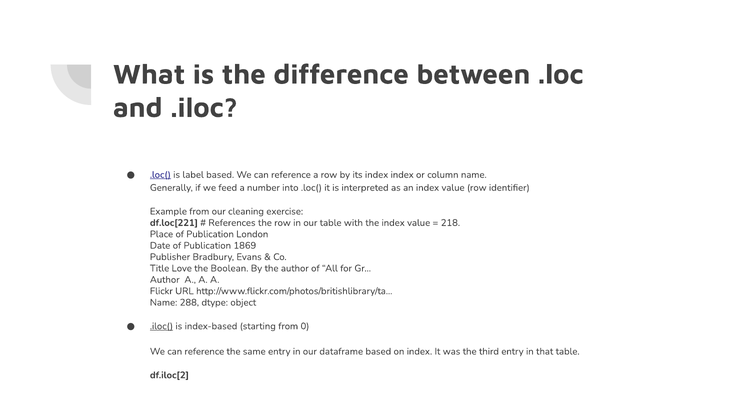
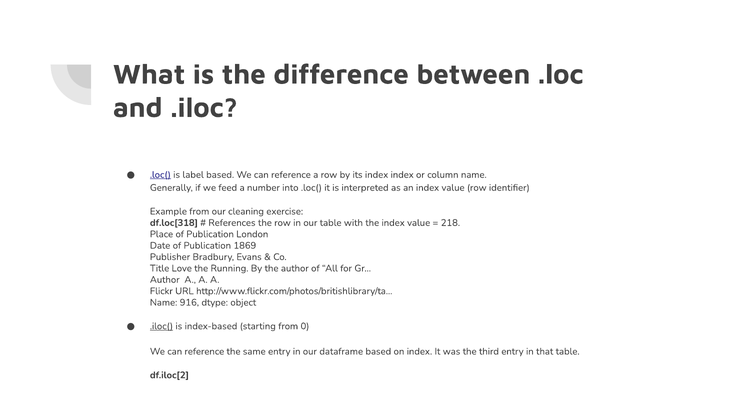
df.loc[221: df.loc[221 -> df.loc[318
Boolean: Boolean -> Running
288: 288 -> 916
